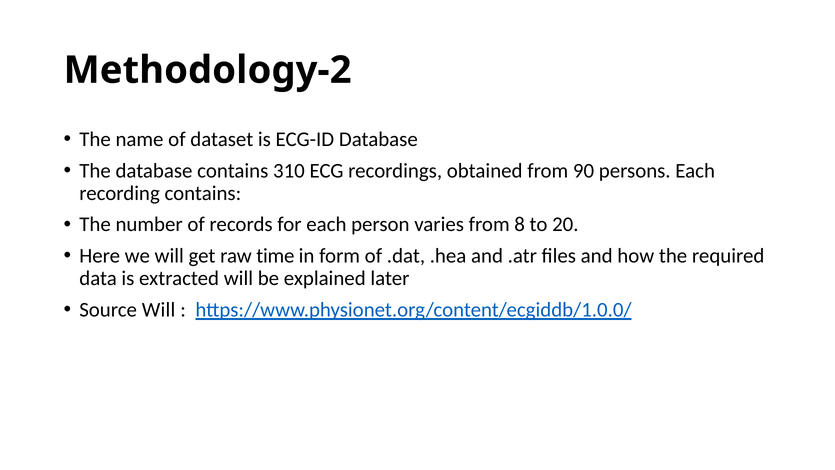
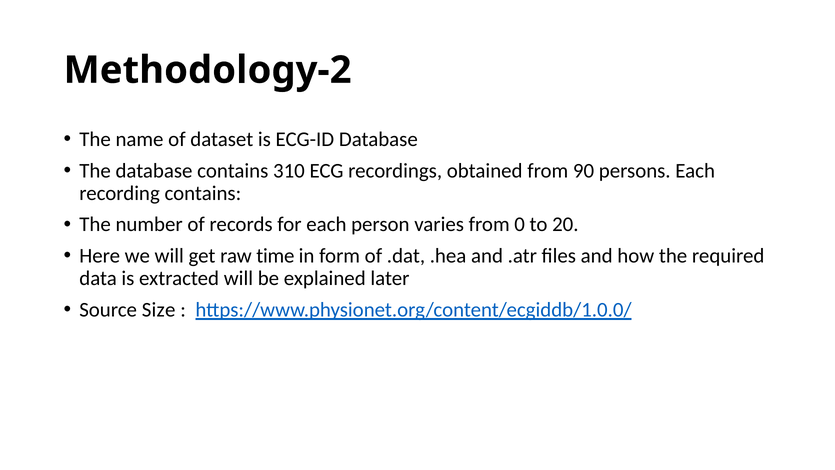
8: 8 -> 0
Source Will: Will -> Size
